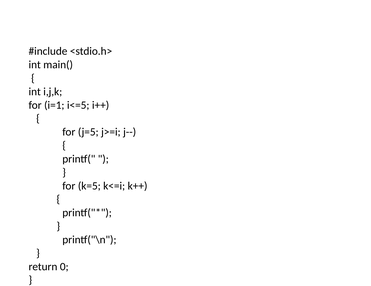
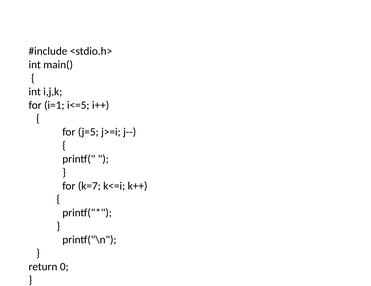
k=5: k=5 -> k=7
